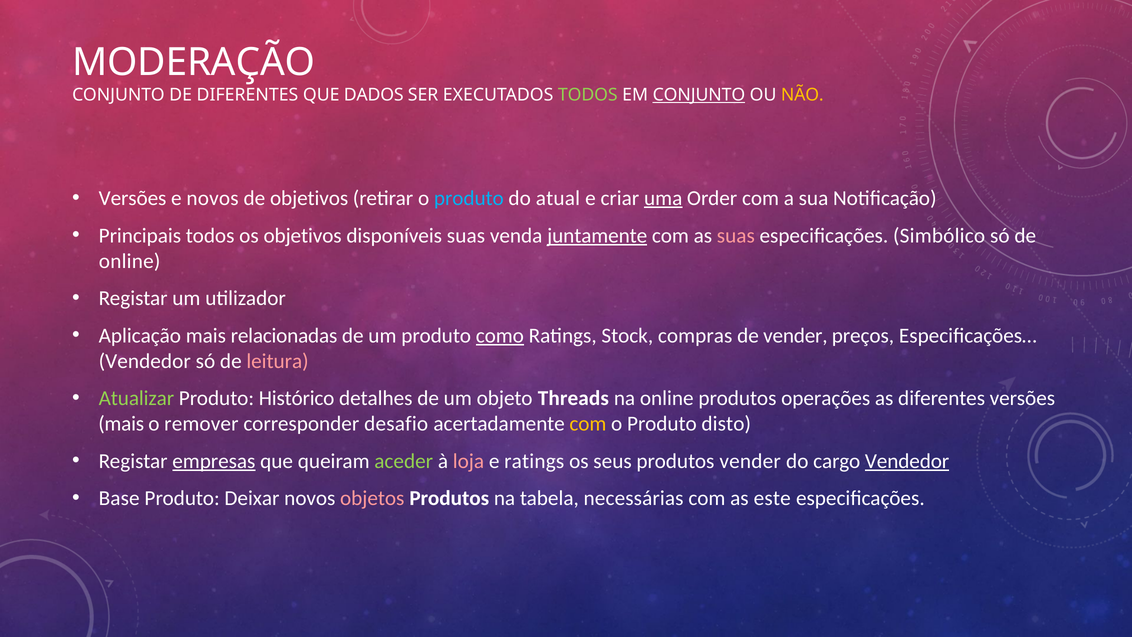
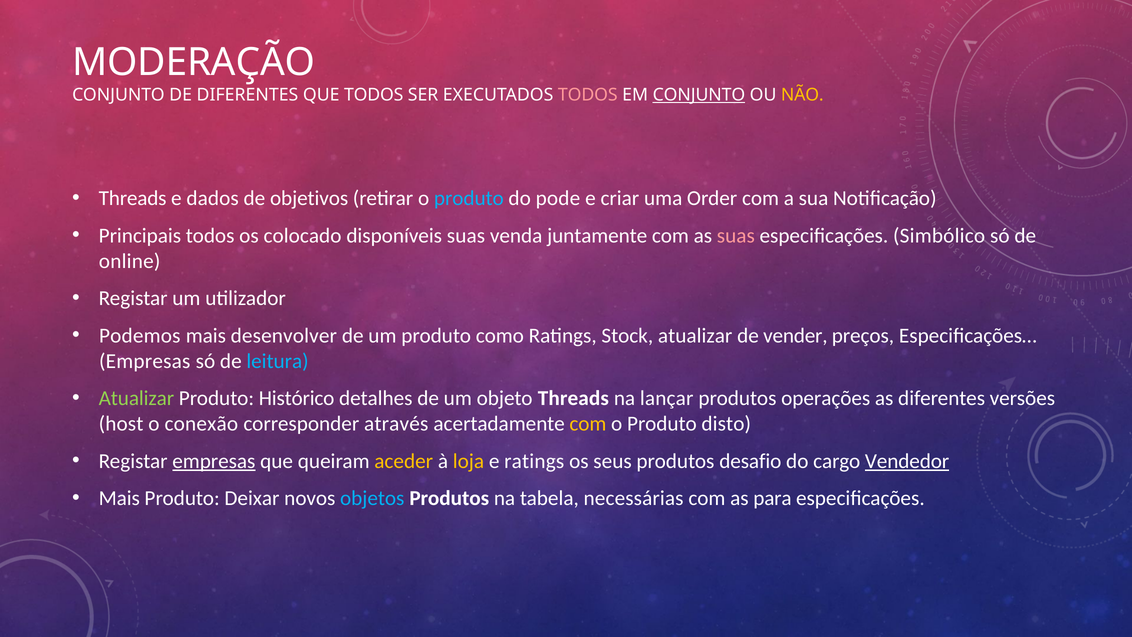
QUE DADOS: DADOS -> TODOS
TODOS at (588, 95) colour: light green -> pink
Versões at (133, 198): Versões -> Threads
e novos: novos -> dados
atual: atual -> pode
uma underline: present -> none
os objetivos: objetivos -> colocado
juntamente underline: present -> none
Aplicação: Aplicação -> Podemos
relacionadas: relacionadas -> desenvolver
como underline: present -> none
Stock compras: compras -> atualizar
Vendedor at (145, 361): Vendedor -> Empresas
leitura colour: pink -> light blue
na online: online -> lançar
mais at (121, 424): mais -> host
remover: remover -> conexão
desafio: desafio -> através
aceder colour: light green -> yellow
loja colour: pink -> yellow
produtos vender: vender -> desafio
Base at (119, 498): Base -> Mais
objetos colour: pink -> light blue
este: este -> para
